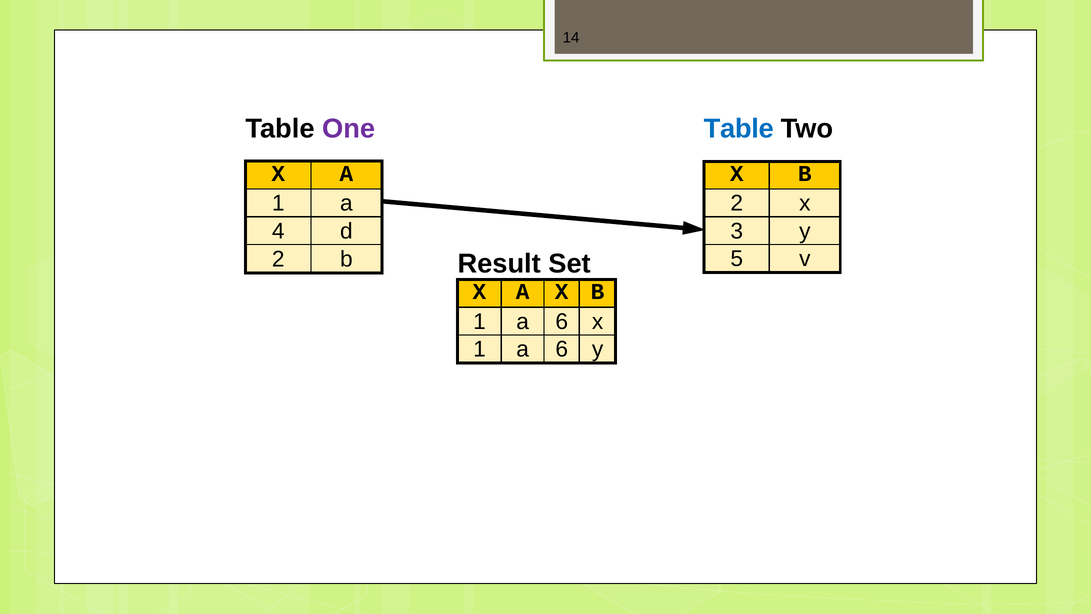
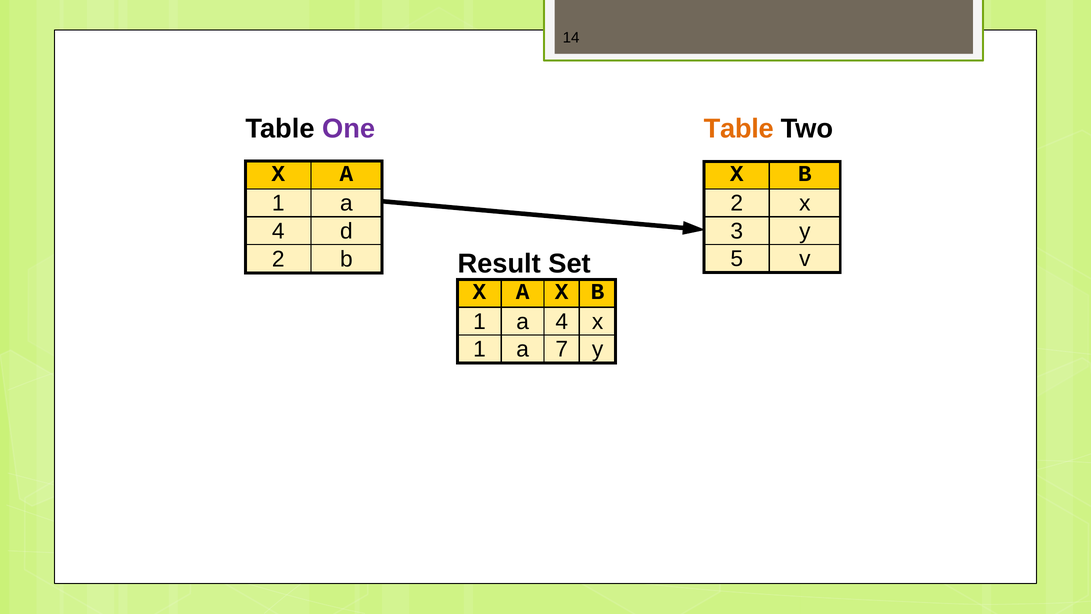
Table at (739, 129) colour: blue -> orange
6 at (562, 321): 6 -> 4
6 at (562, 349): 6 -> 7
